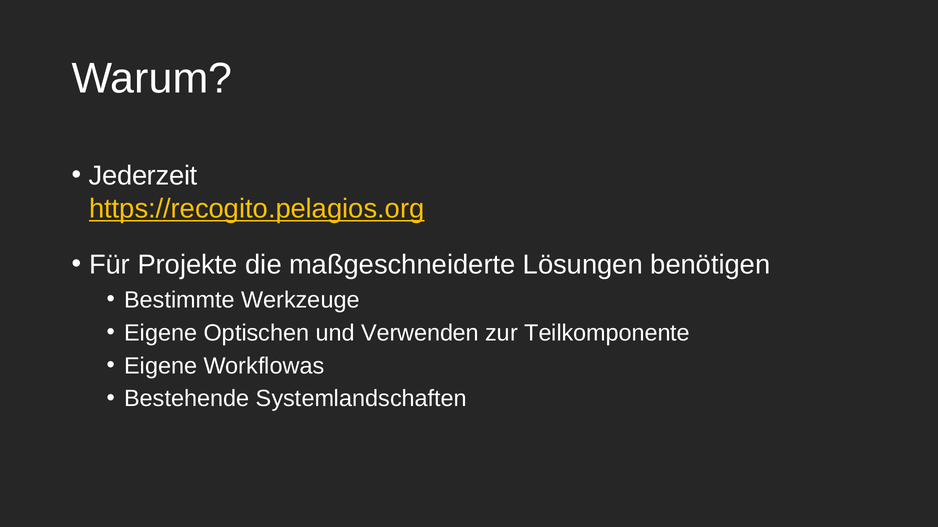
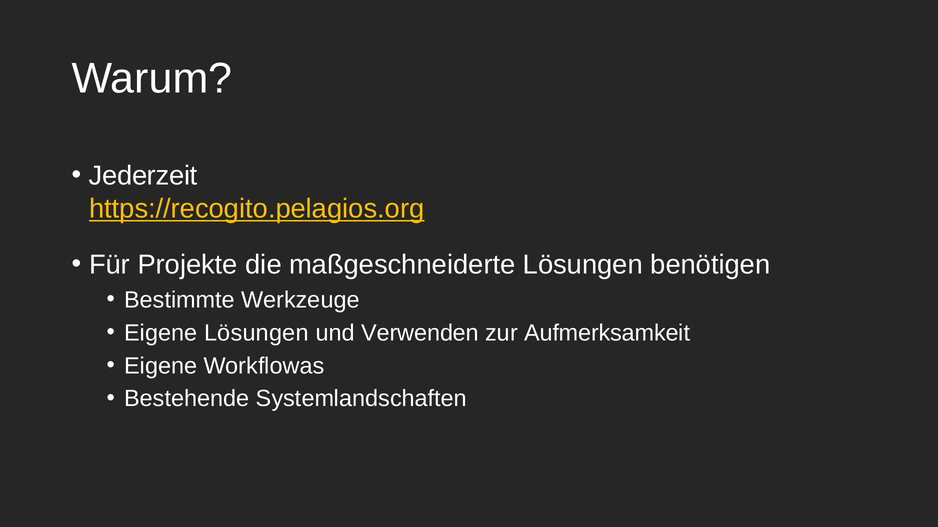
Eigene Optischen: Optischen -> Lösungen
Teilkomponente: Teilkomponente -> Aufmerksamkeit
